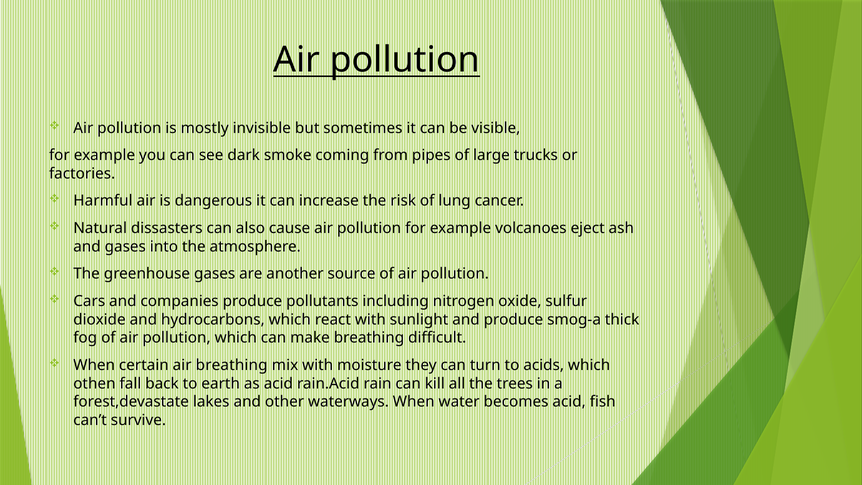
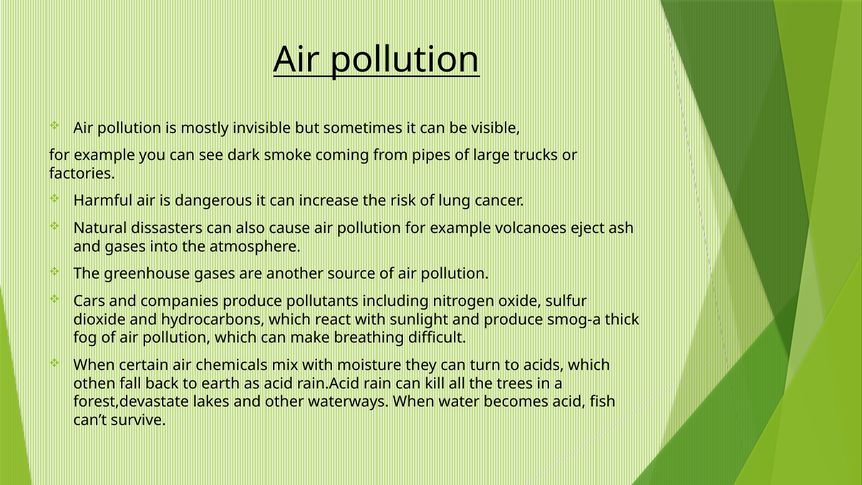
air breathing: breathing -> chemicals
